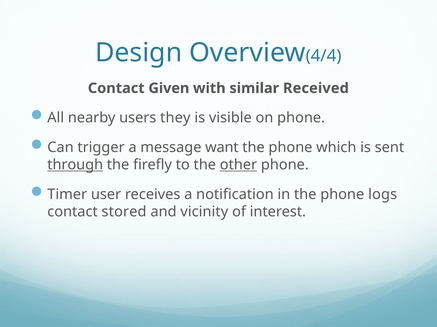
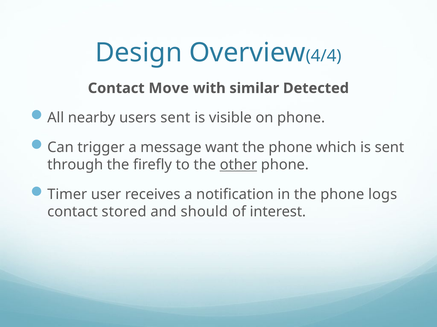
Given: Given -> Move
Received: Received -> Detected
users they: they -> sent
through underline: present -> none
vicinity: vicinity -> should
